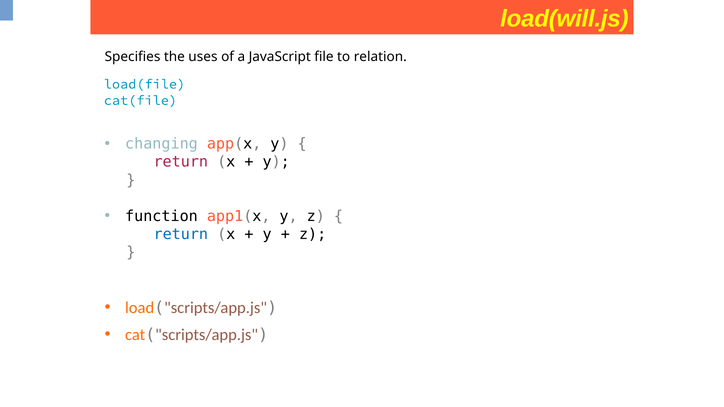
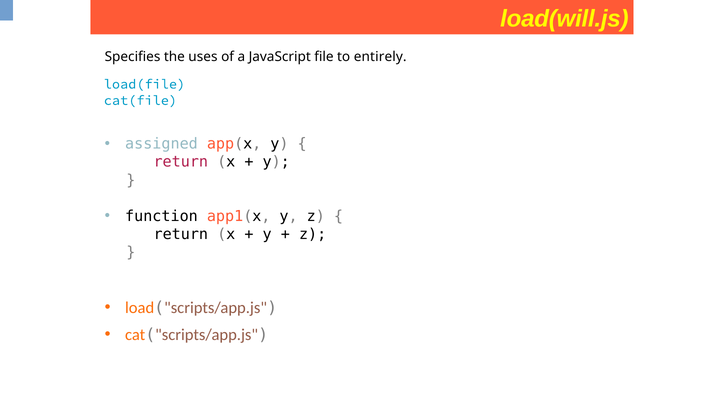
relation: relation -> entirely
changing: changing -> assigned
return at (181, 235) colour: blue -> black
